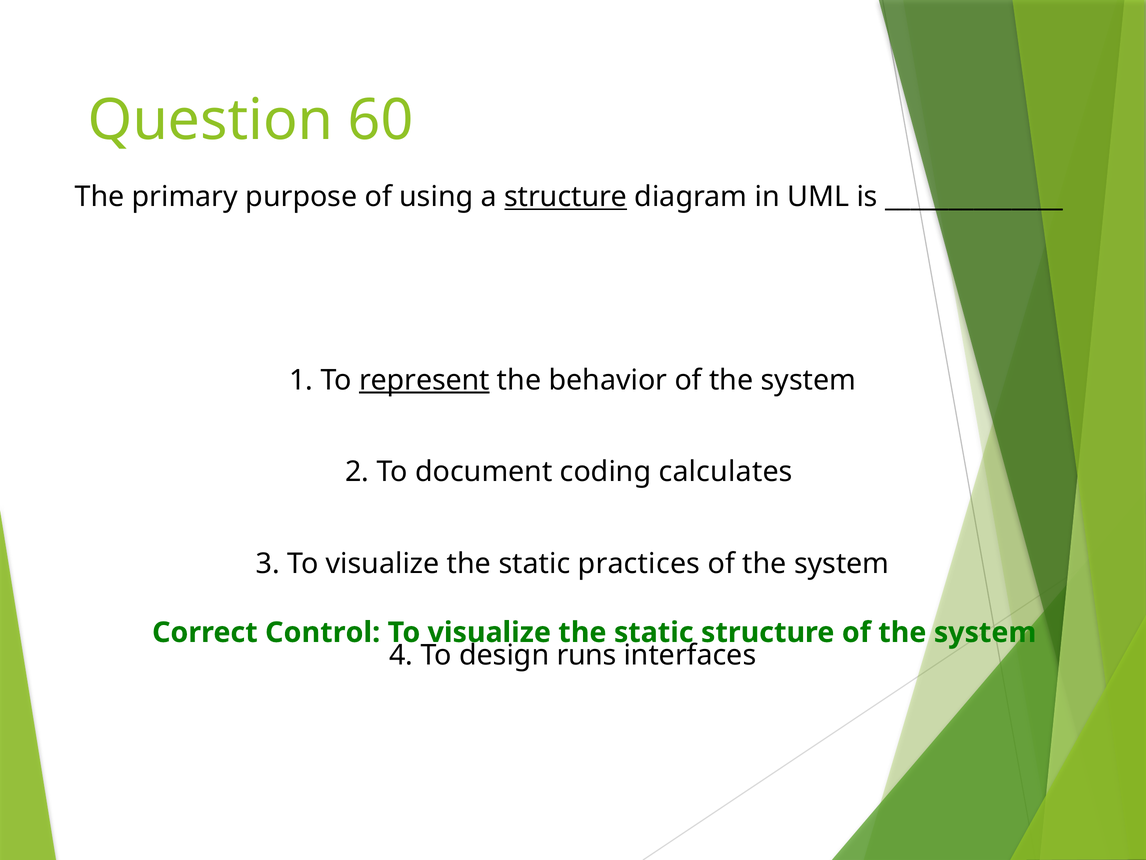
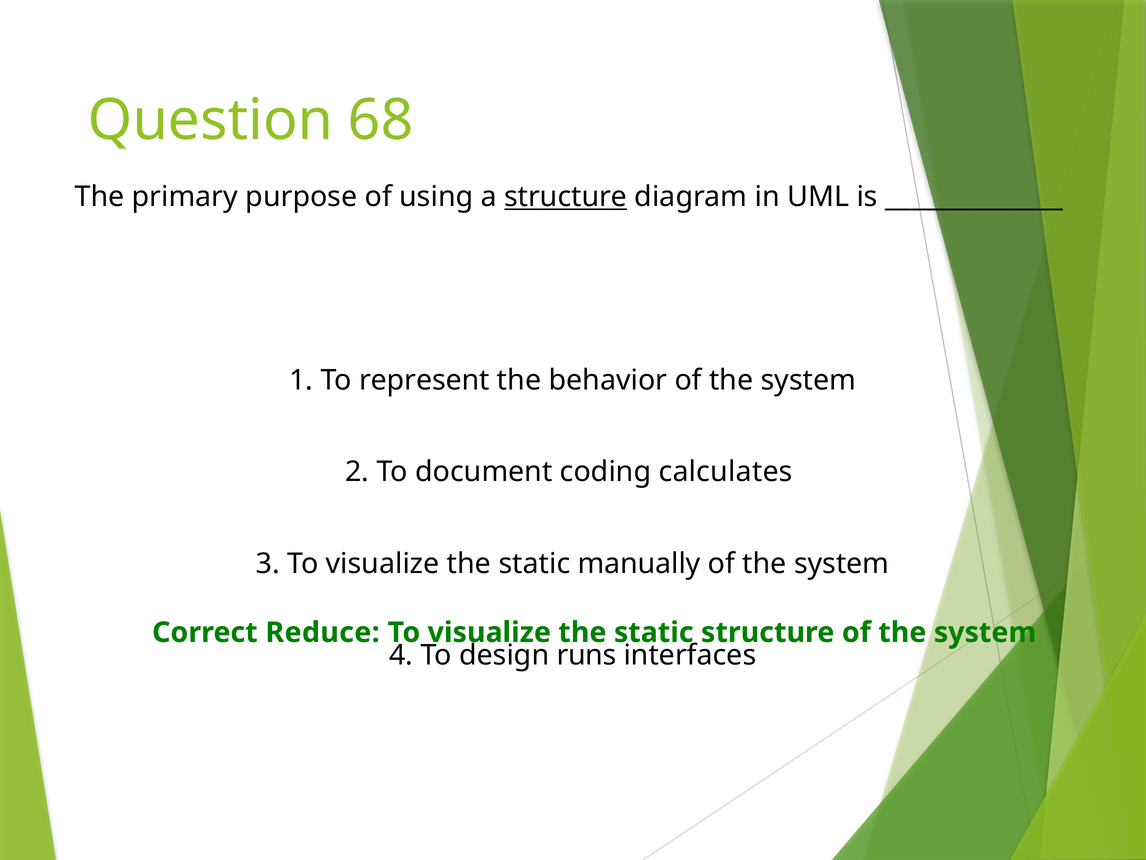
60: 60 -> 68
represent underline: present -> none
practices: practices -> manually
Control: Control -> Reduce
